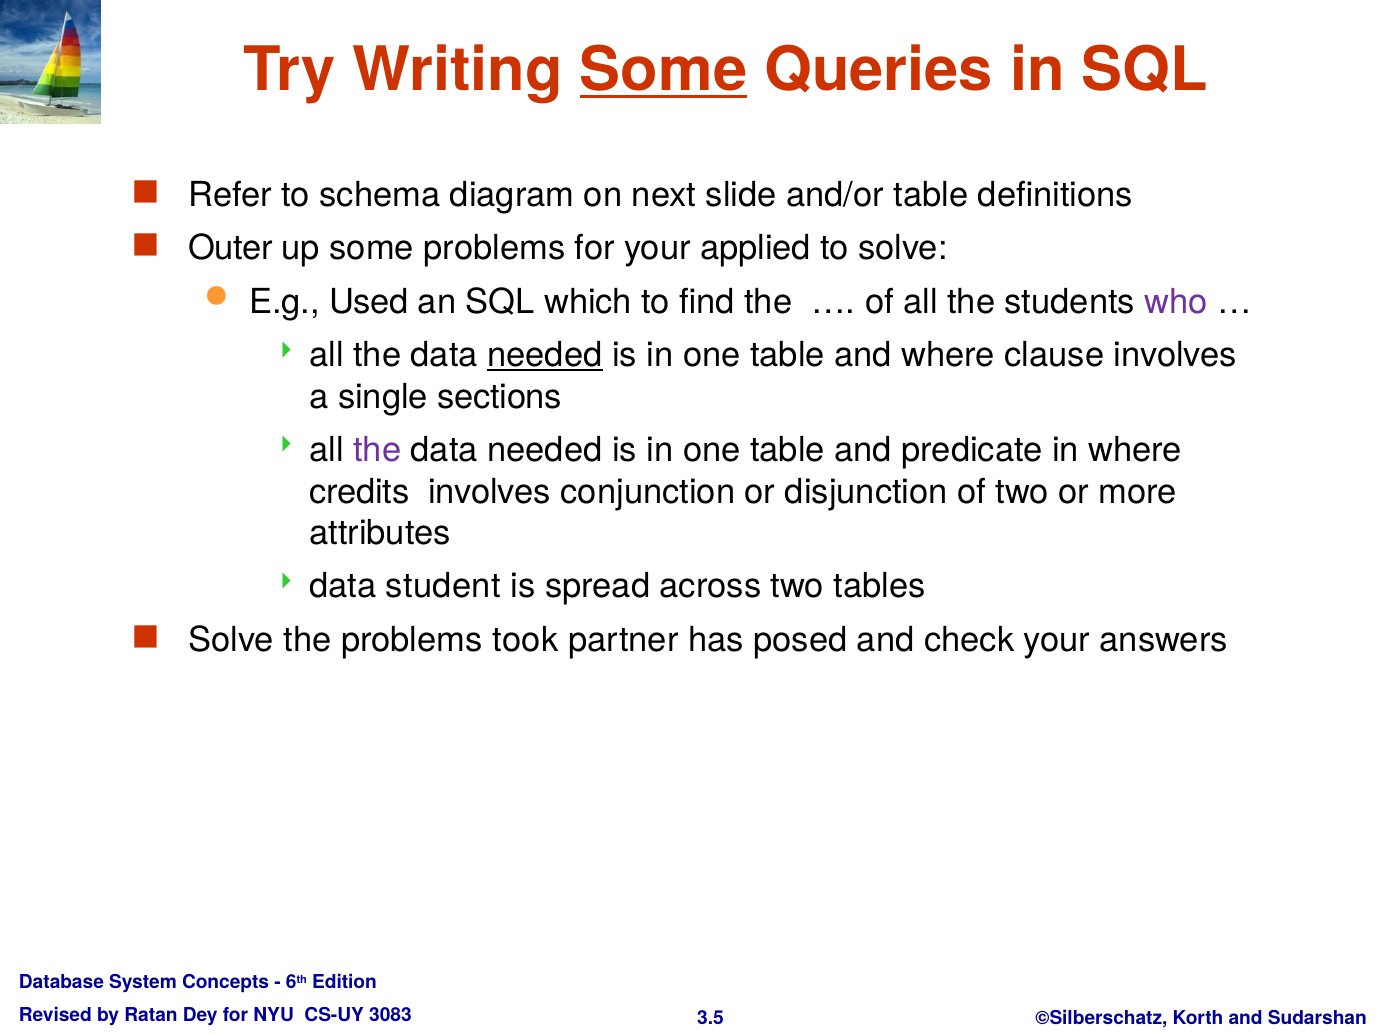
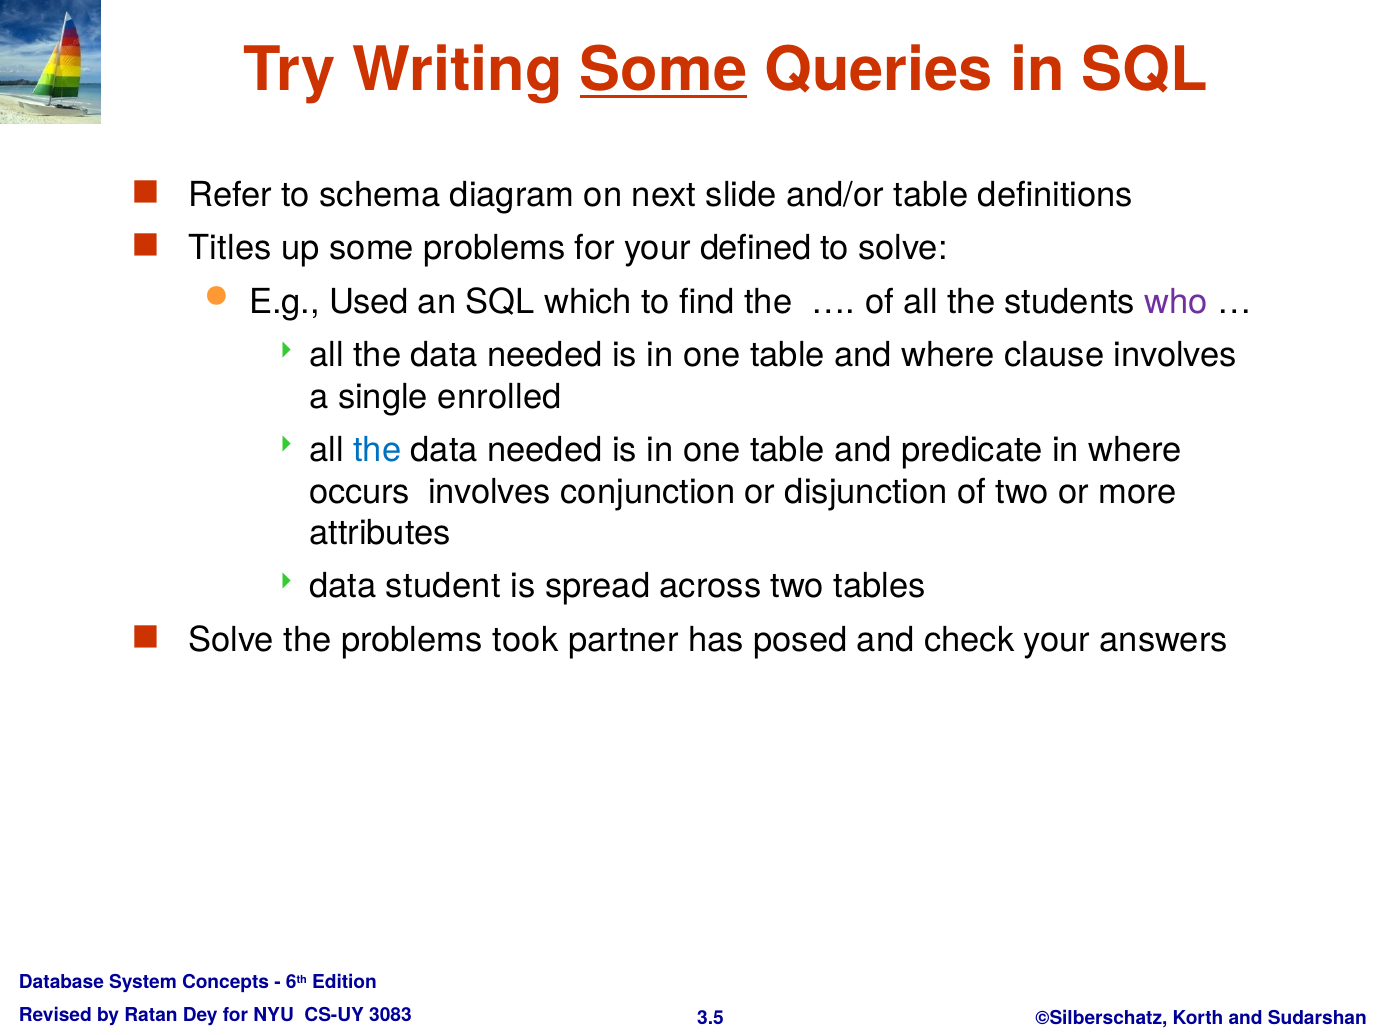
Outer: Outer -> Titles
applied: applied -> defined
needed at (545, 356) underline: present -> none
sections: sections -> enrolled
the at (377, 451) colour: purple -> blue
credits: credits -> occurs
